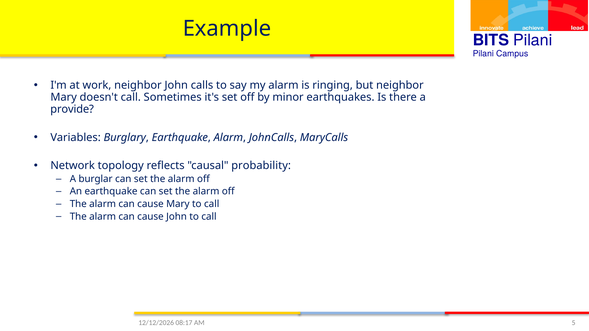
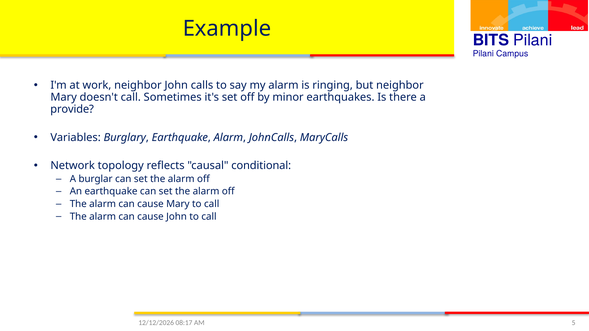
probability: probability -> conditional
